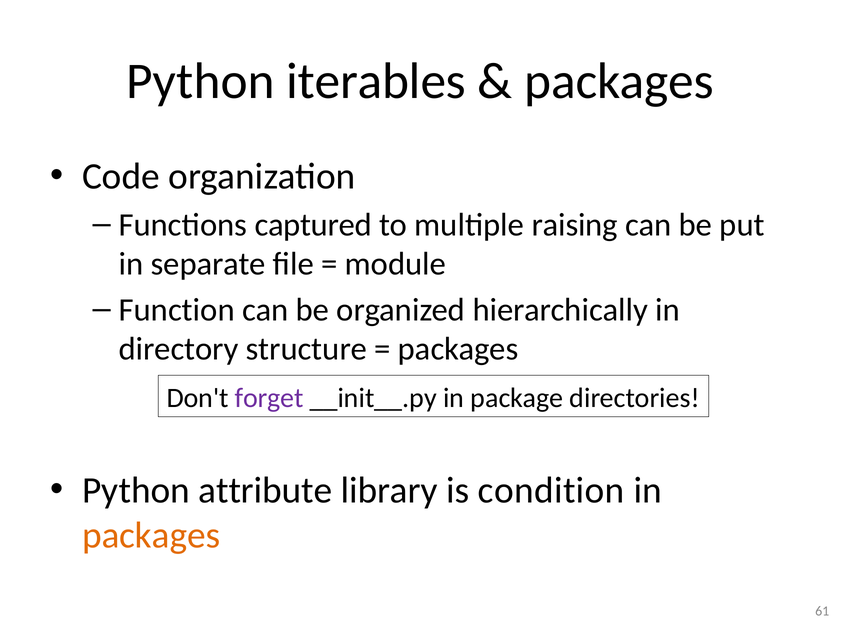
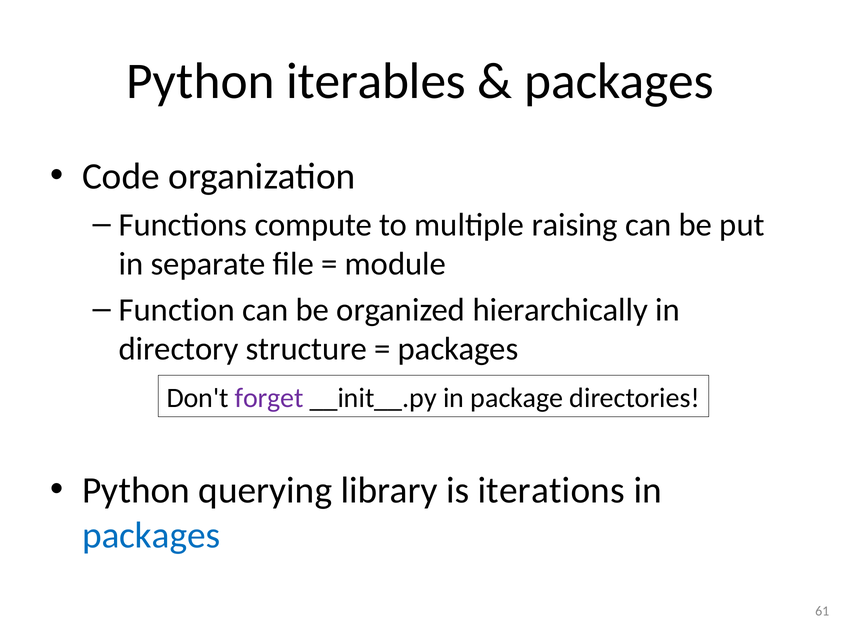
captured: captured -> compute
attribute: attribute -> querying
condition: condition -> iterations
packages at (151, 535) colour: orange -> blue
